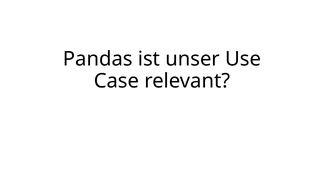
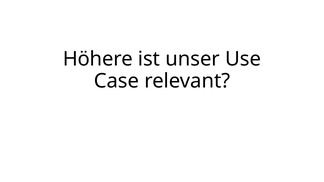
Pandas: Pandas -> Höhere
